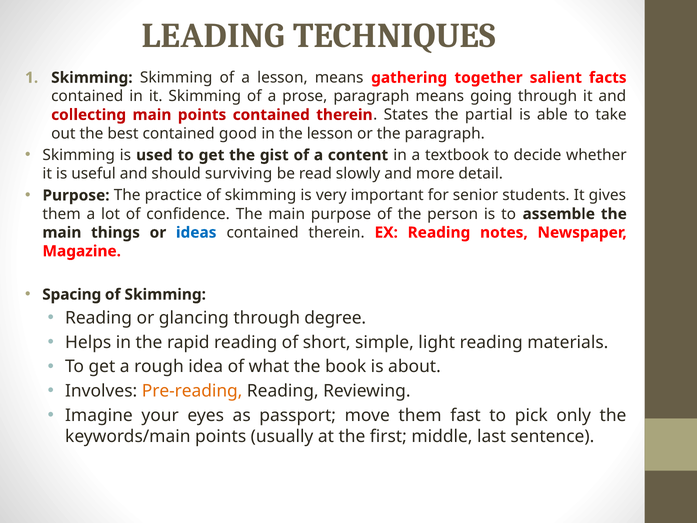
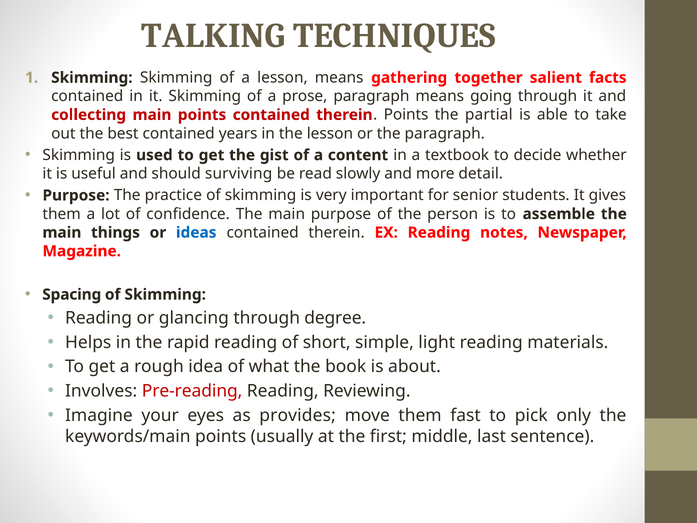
LEADING: LEADING -> TALKING
therein States: States -> Points
good: good -> years
Pre-reading colour: orange -> red
passport: passport -> provides
